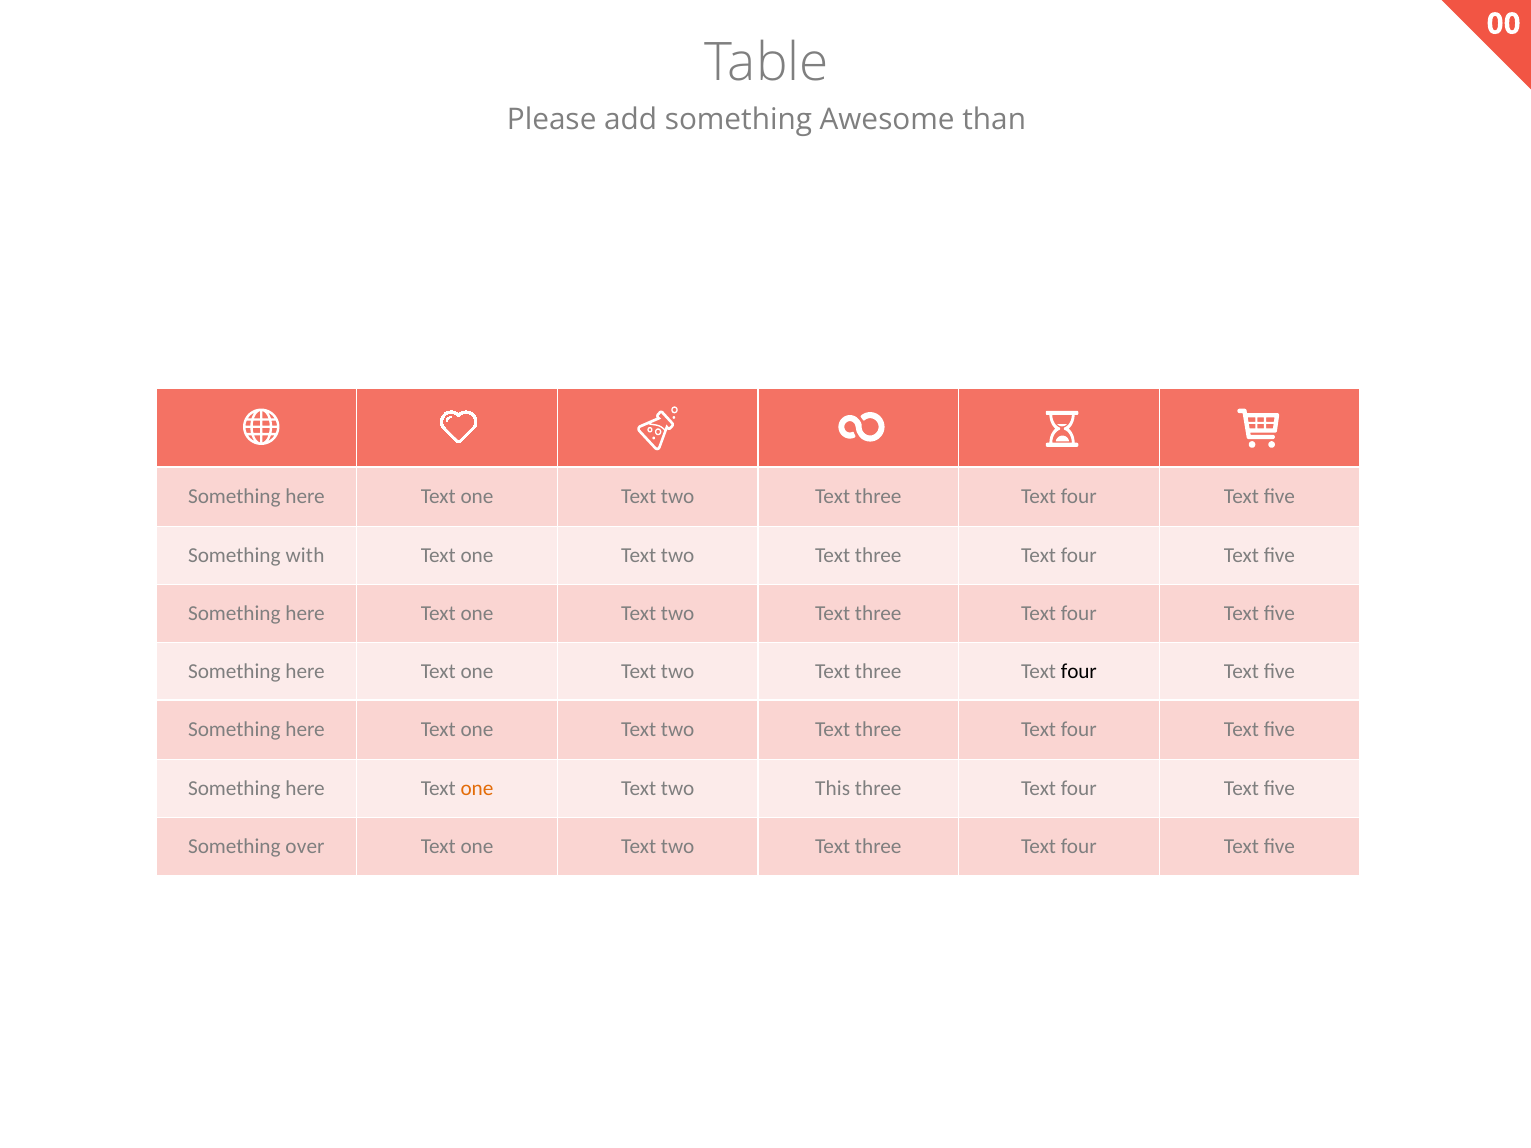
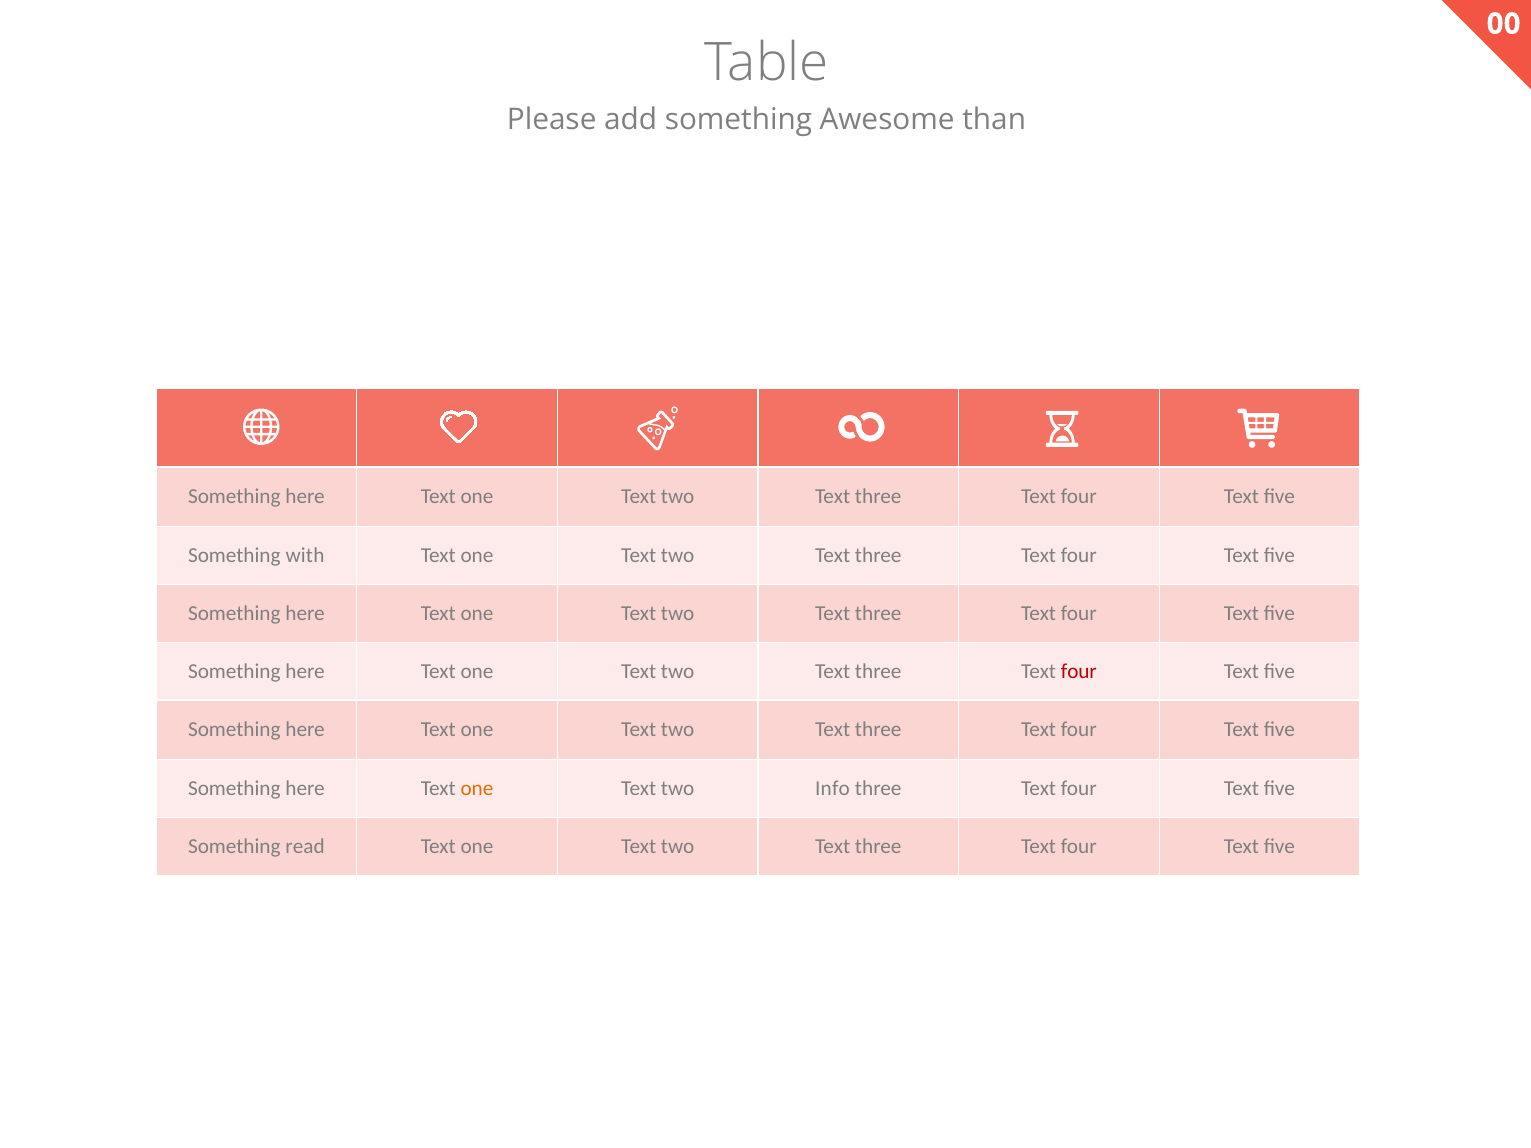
four at (1079, 671) colour: black -> red
This: This -> Info
over: over -> read
